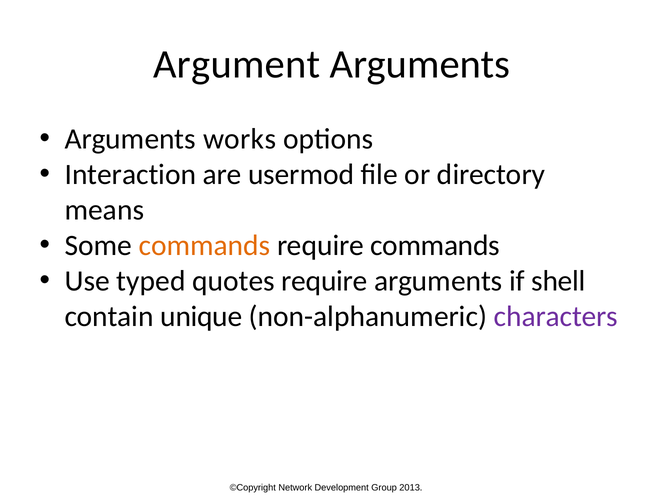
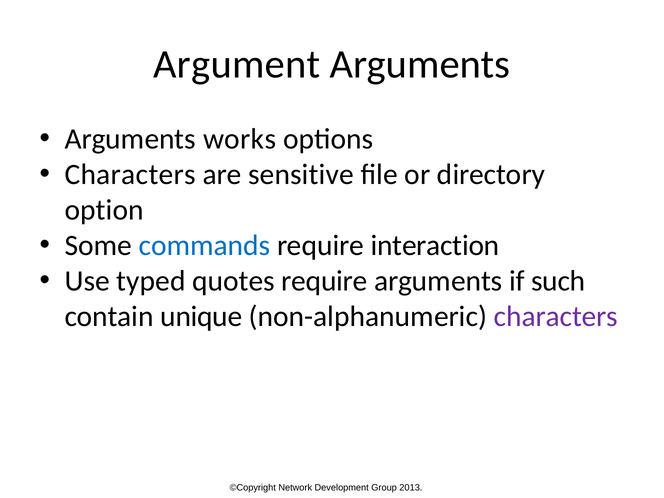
Interaction at (130, 175): Interaction -> Characters
usermod: usermod -> sensitive
means: means -> option
commands at (204, 246) colour: orange -> blue
require commands: commands -> interaction
shell: shell -> such
